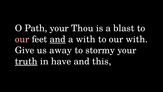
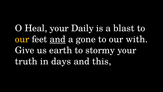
Path: Path -> Heal
Thou: Thou -> Daily
our at (22, 39) colour: pink -> yellow
a with: with -> gone
away: away -> earth
truth underline: present -> none
have: have -> days
